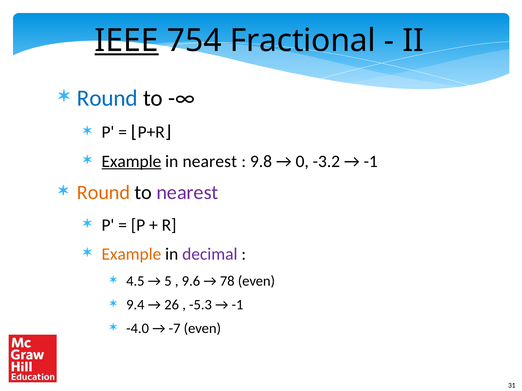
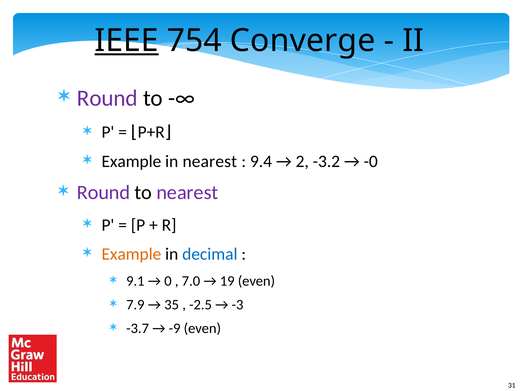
Fractional: Fractional -> Converge
Round at (107, 98) colour: blue -> purple
Example at (131, 162) underline: present -> none
9.8: 9.8 -> 9.4
0: 0 -> 2
-1 at (371, 162): -1 -> -0
Round at (103, 193) colour: orange -> purple
decimal colour: purple -> blue
4.5: 4.5 -> 9.1
5: 5 -> 0
9.6: 9.6 -> 7.0
78: 78 -> 19
9.4: 9.4 -> 7.9
26: 26 -> 35
-5.3: -5.3 -> -2.5
-1 at (238, 305): -1 -> -3
-4.0: -4.0 -> -3.7
-7: -7 -> -9
